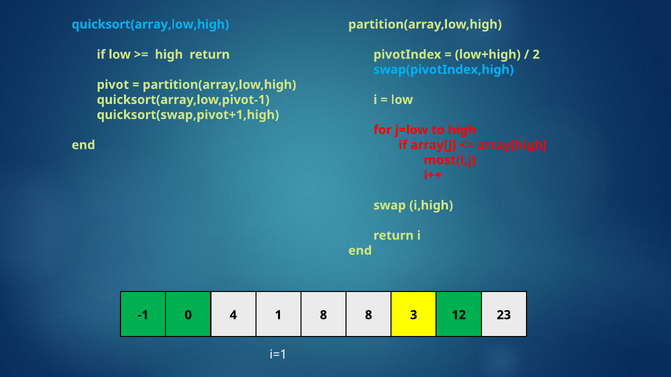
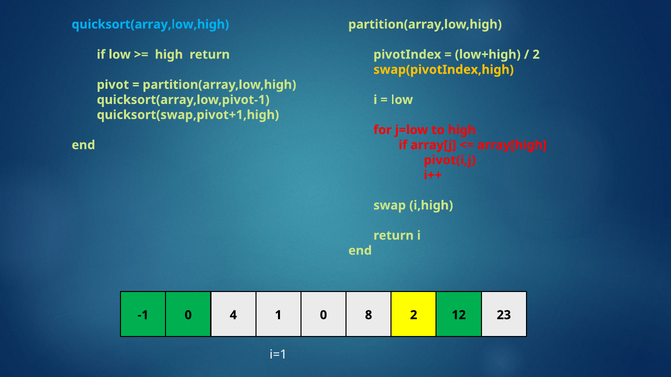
swap(pivotIndex,high colour: light blue -> yellow
most(i,j: most(i,j -> pivot(i,j
1 8: 8 -> 0
8 3: 3 -> 2
